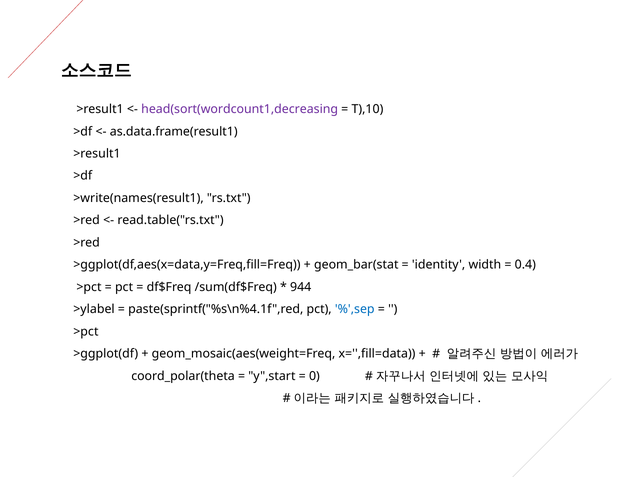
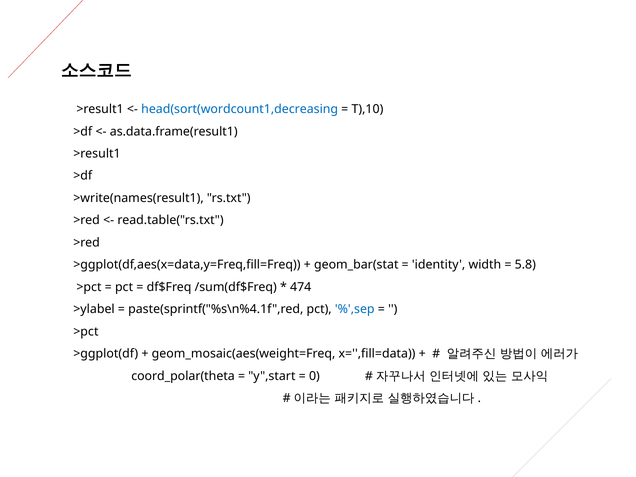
head(sort(wordcount1,decreasing colour: purple -> blue
0.4: 0.4 -> 5.8
944: 944 -> 474
